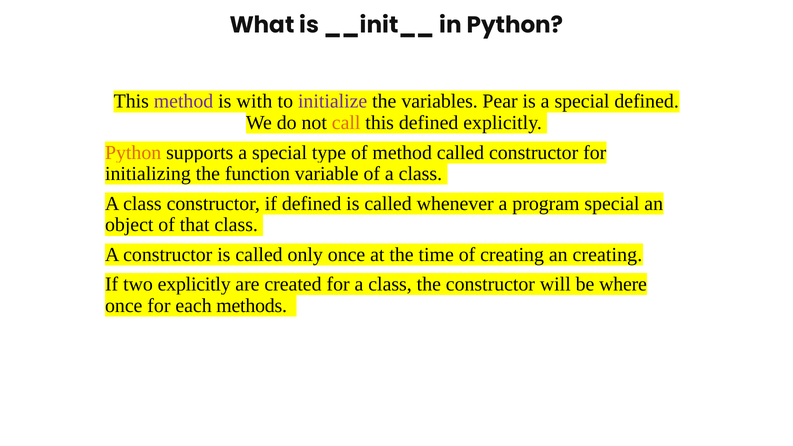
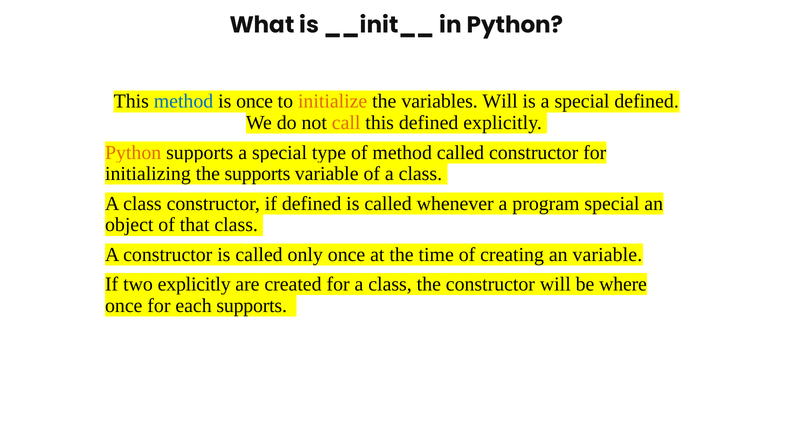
method at (184, 101) colour: purple -> blue
is with: with -> once
initialize colour: purple -> orange
variables Pear: Pear -> Will
the function: function -> supports
an creating: creating -> variable
each methods: methods -> supports
